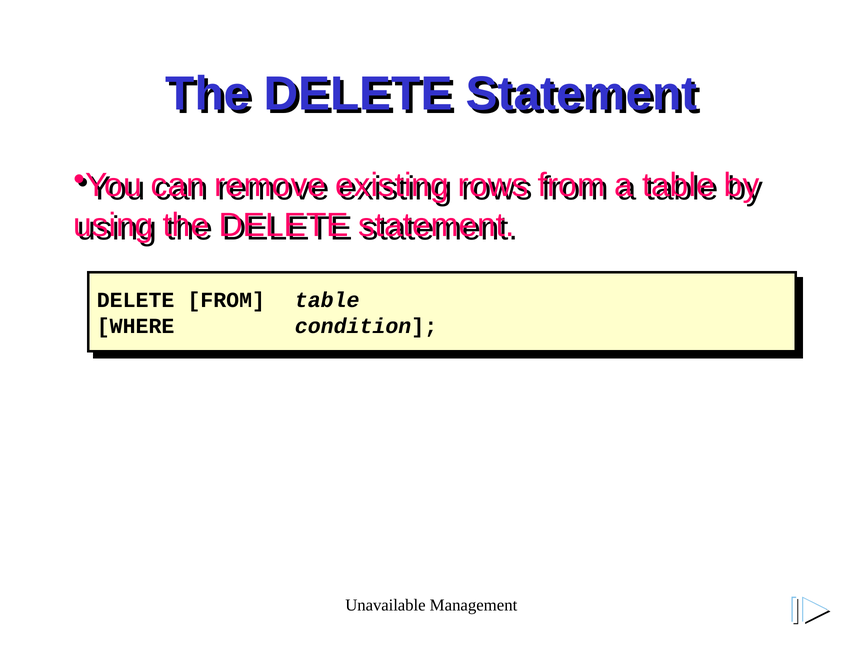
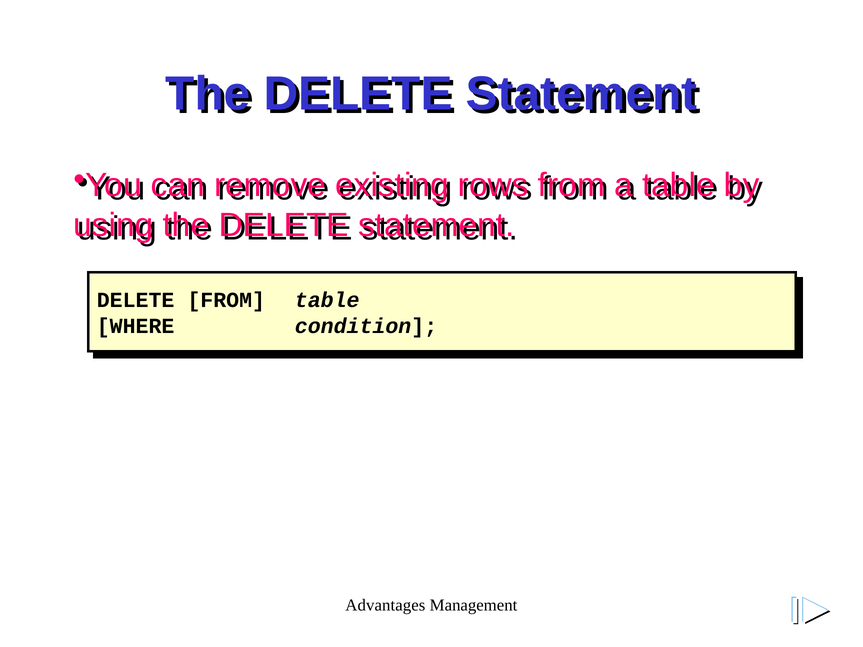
Unavailable: Unavailable -> Advantages
